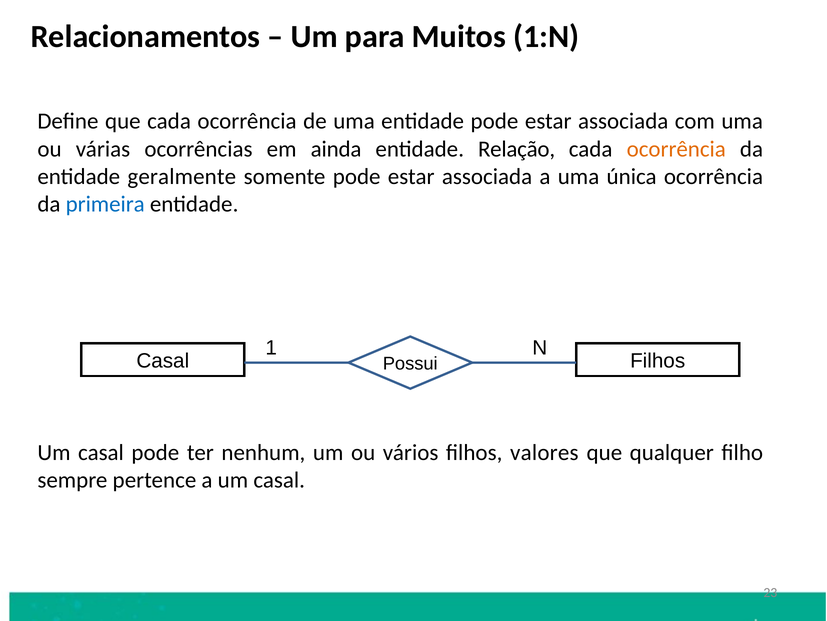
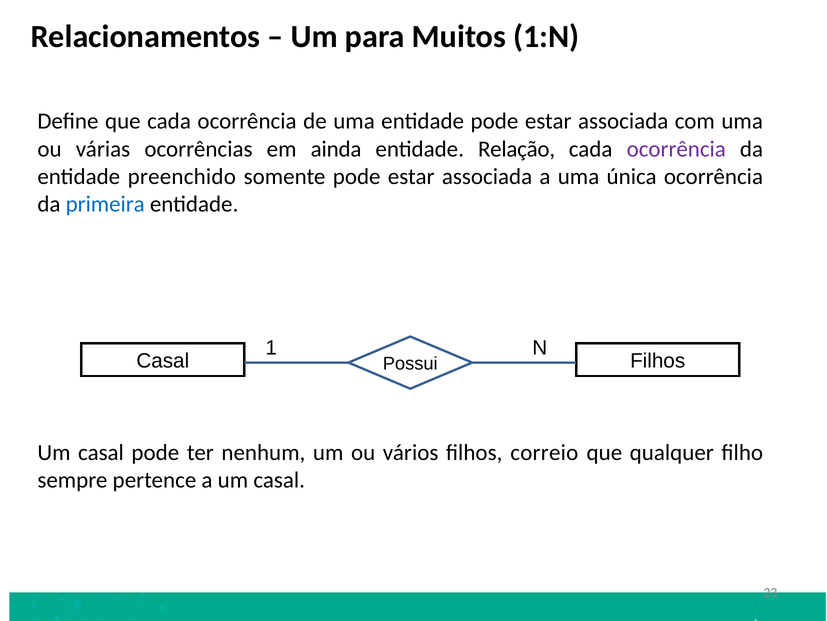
ocorrência at (676, 149) colour: orange -> purple
geralmente: geralmente -> preenchido
valores: valores -> correio
